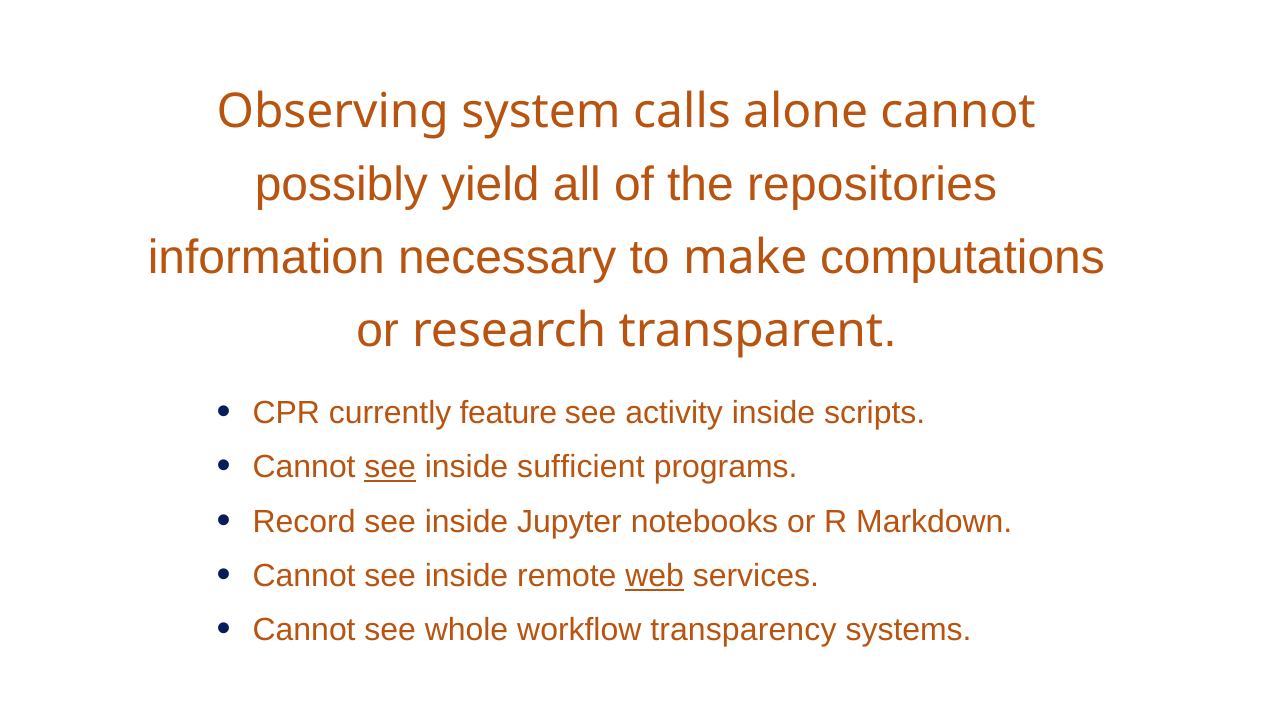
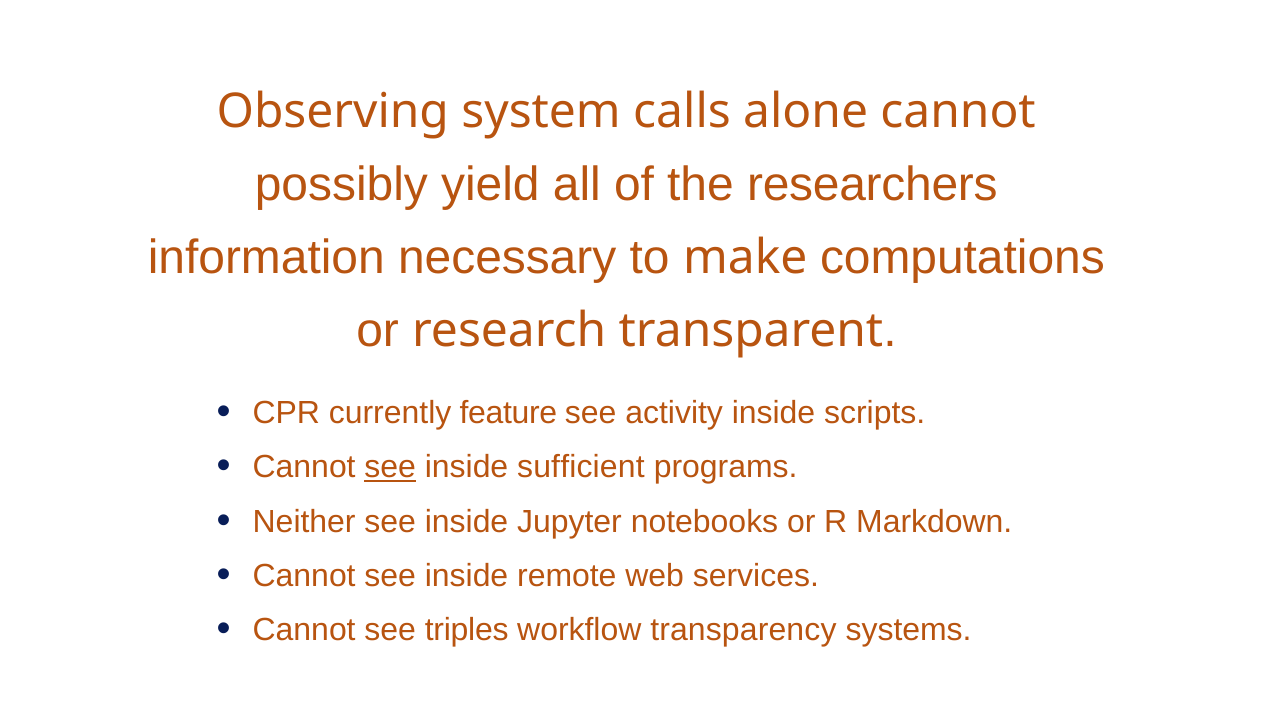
repositories: repositories -> researchers
Record: Record -> Neither
web underline: present -> none
whole: whole -> triples
